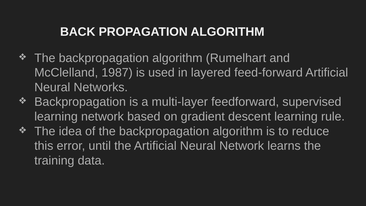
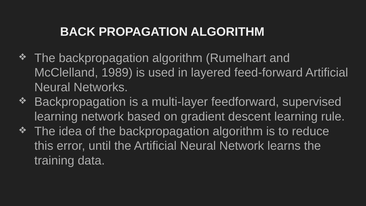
1987: 1987 -> 1989
